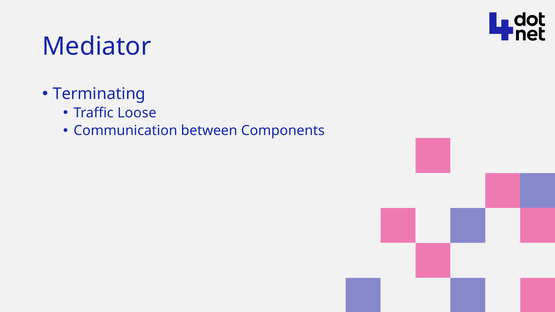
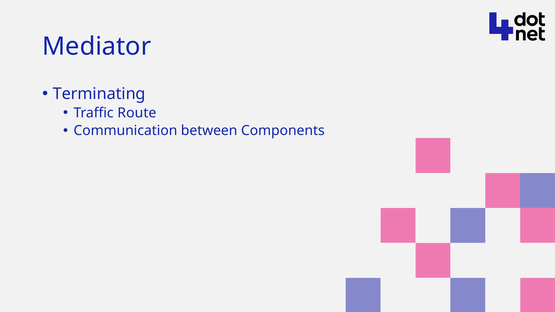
Loose: Loose -> Route
